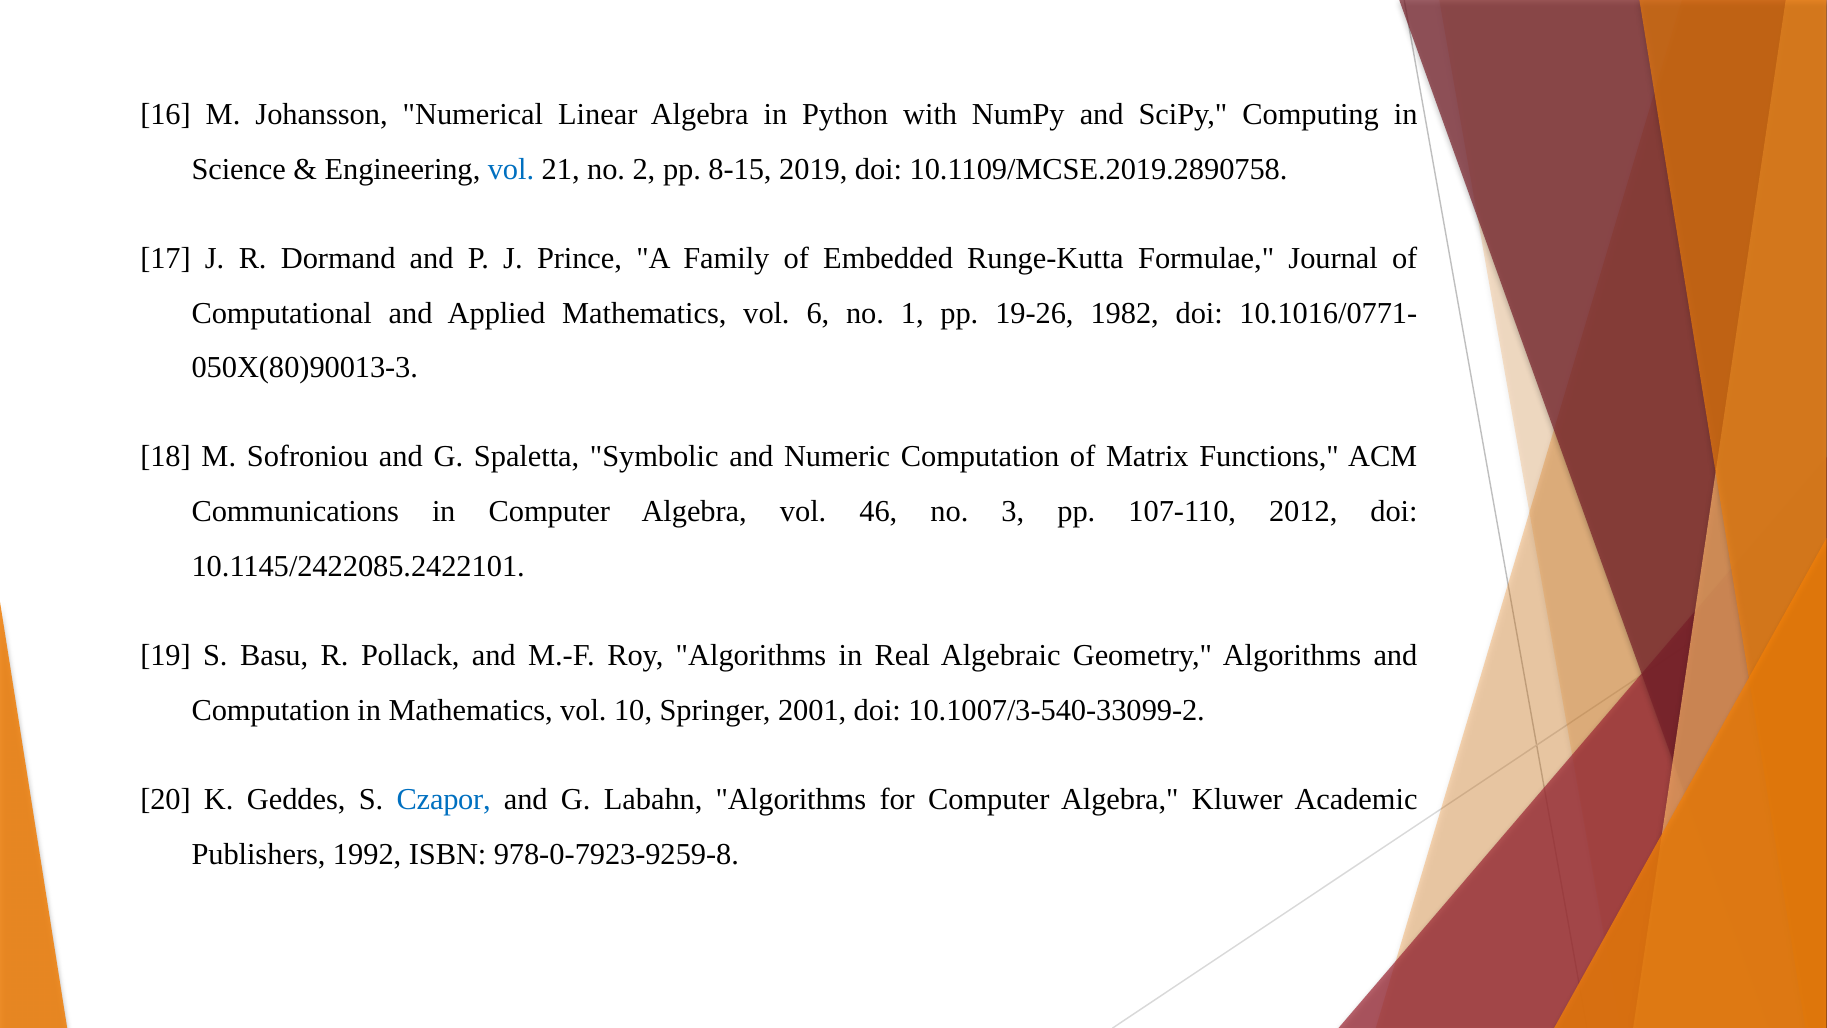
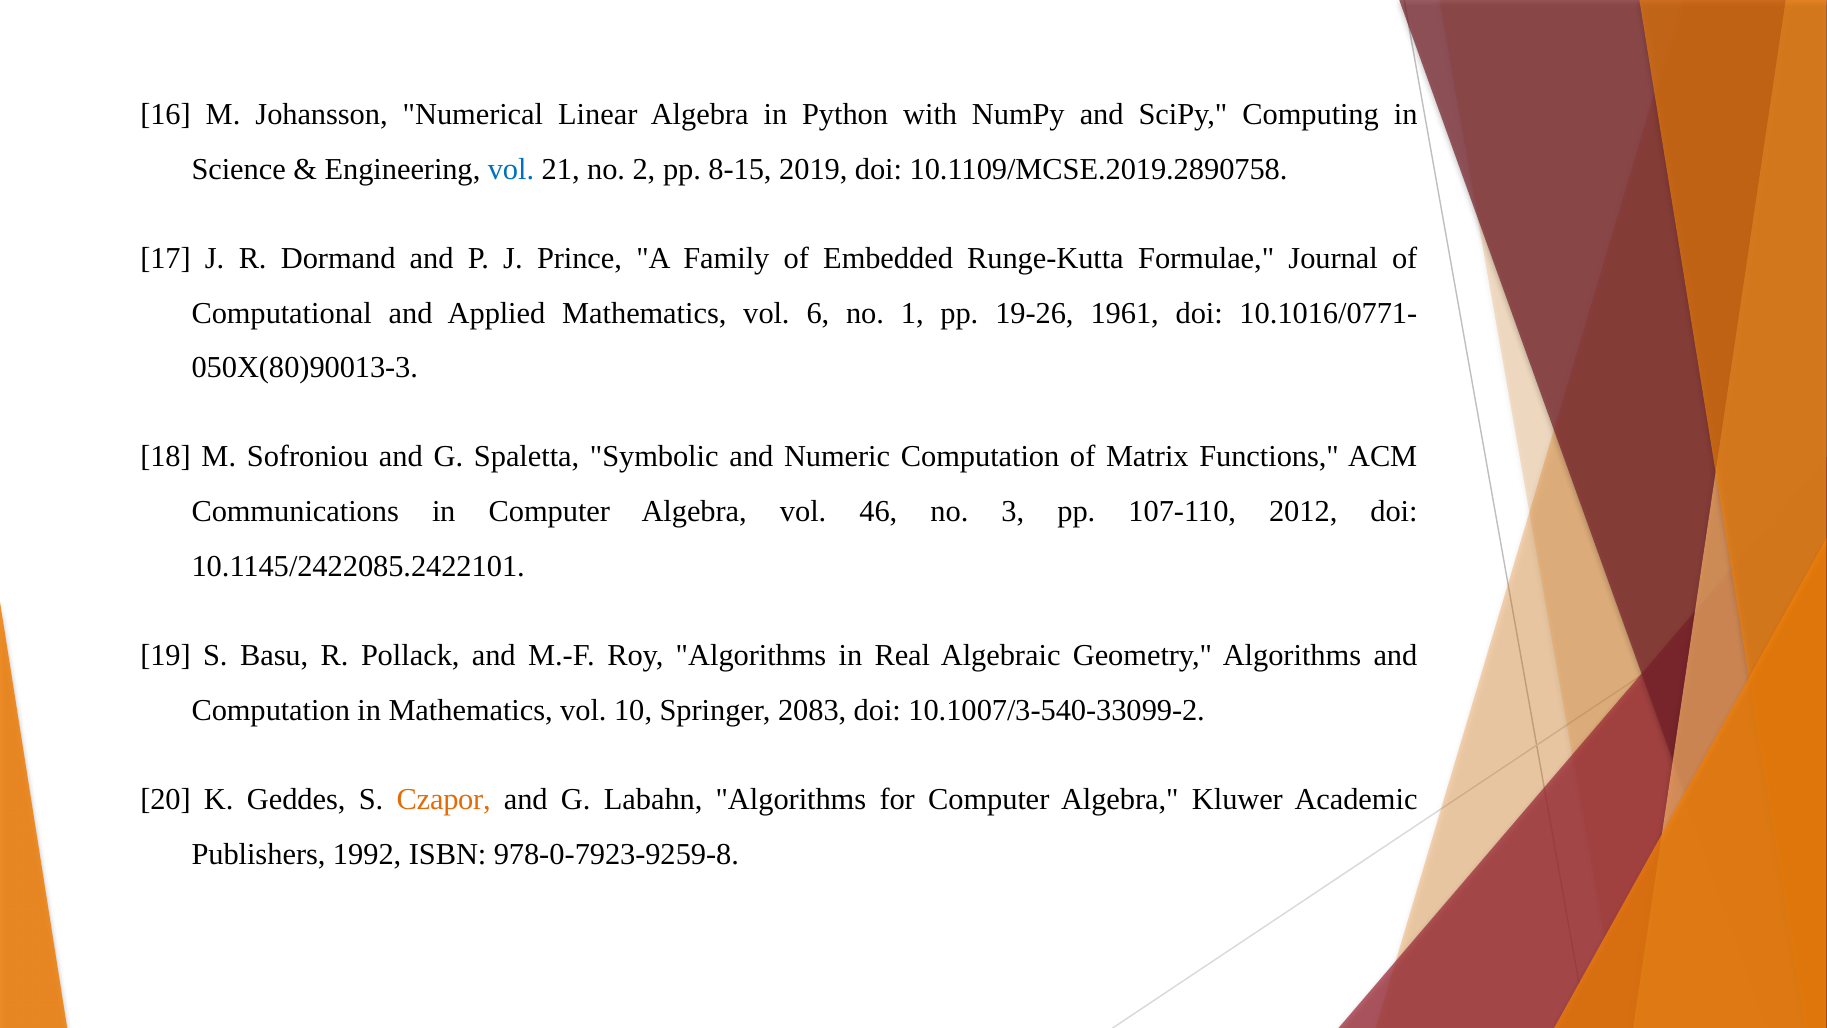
1982: 1982 -> 1961
2001: 2001 -> 2083
Czapor colour: blue -> orange
